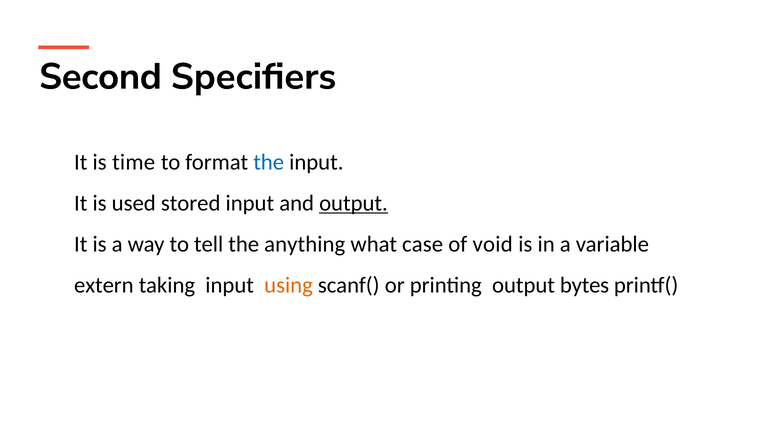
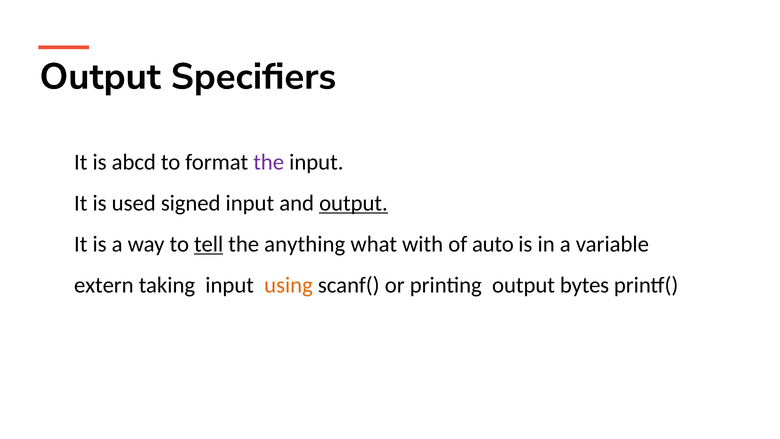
Second at (100, 77): Second -> Output
time: time -> abcd
the at (269, 162) colour: blue -> purple
stored: stored -> signed
tell underline: none -> present
case: case -> with
void: void -> auto
